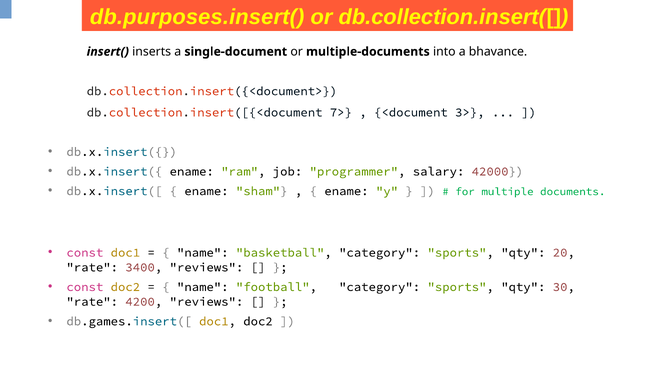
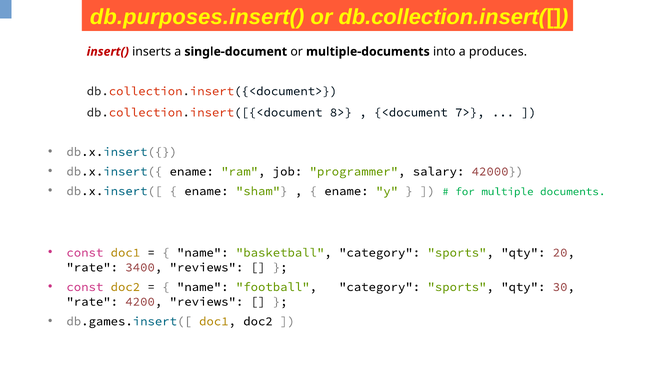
insert( colour: black -> red
bhavance: bhavance -> produces
7>: 7> -> 8>
3>: 3> -> 7>
